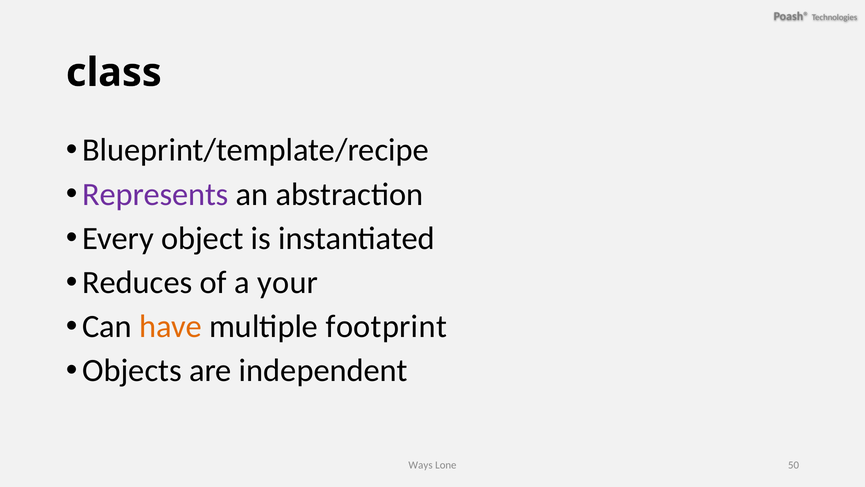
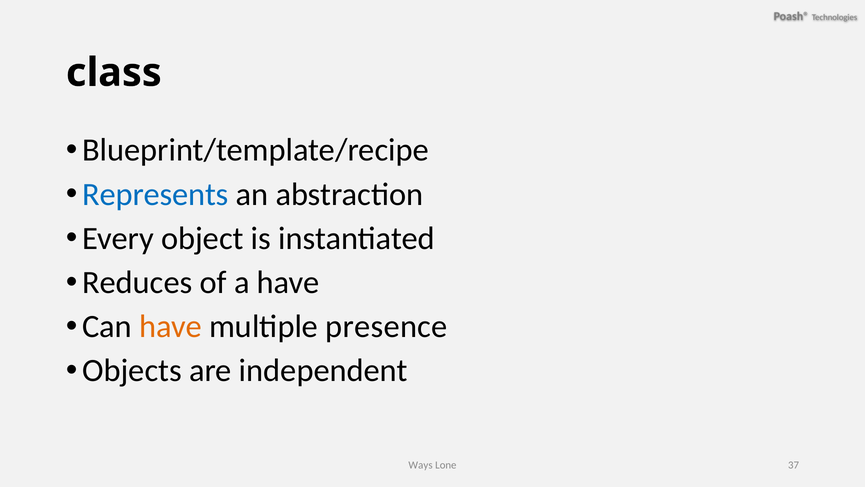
Represents colour: purple -> blue
a your: your -> have
footprint: footprint -> presence
50: 50 -> 37
